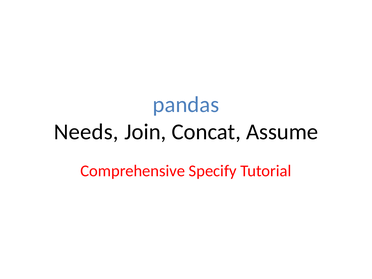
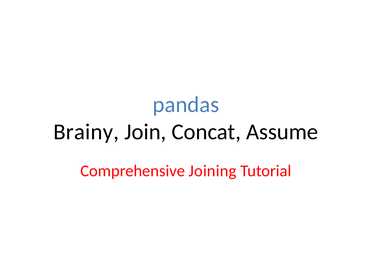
Needs: Needs -> Brainy
Specify: Specify -> Joining
